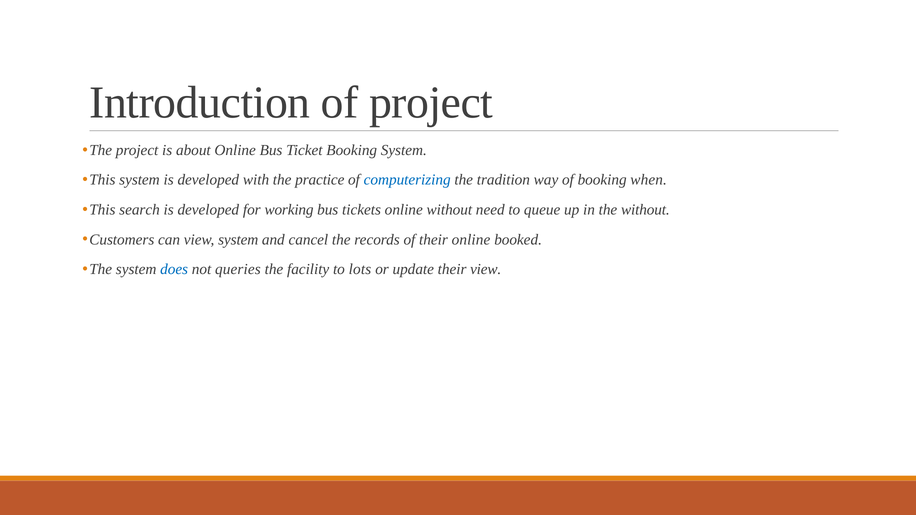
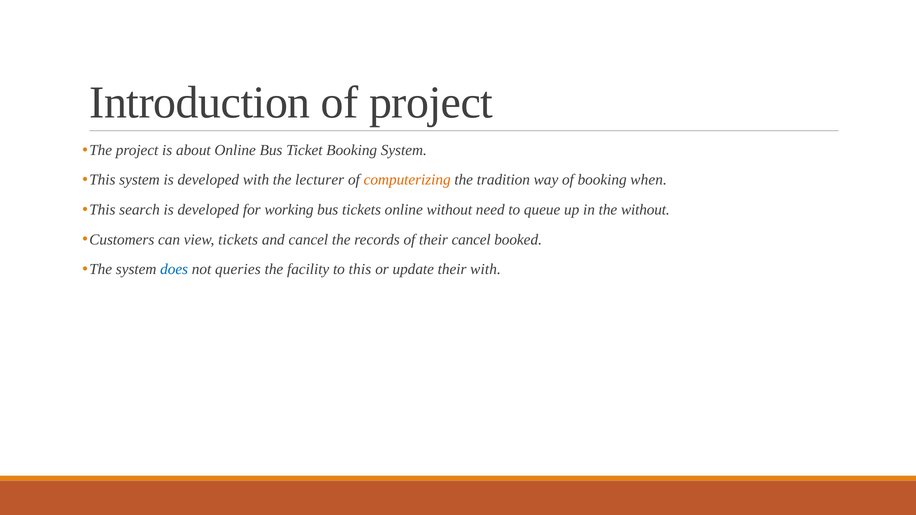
practice: practice -> lecturer
computerizing colour: blue -> orange
view system: system -> tickets
their online: online -> cancel
to lots: lots -> this
their view: view -> with
